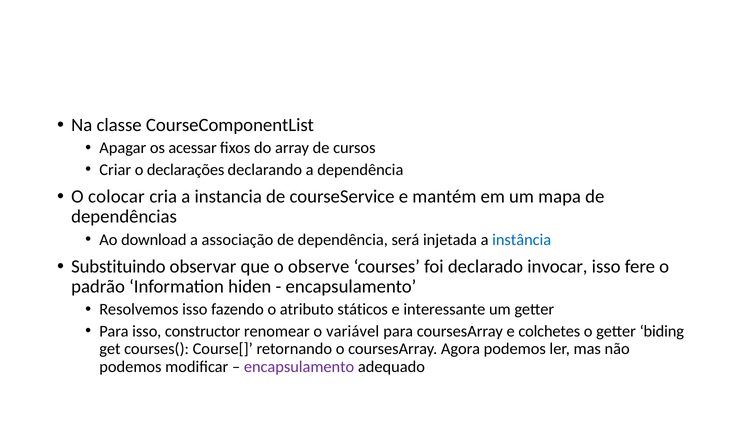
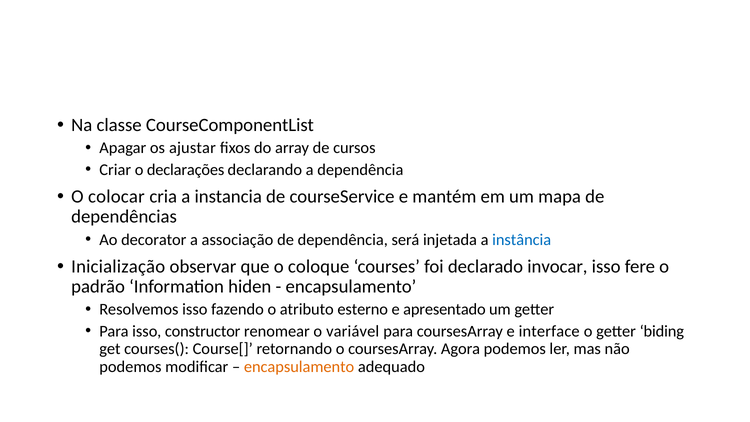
acessar: acessar -> ajustar
download: download -> decorator
Substituindo: Substituindo -> Inicialização
observe: observe -> coloque
státicos: státicos -> esterno
interessante: interessante -> apresentado
colchetes: colchetes -> interface
encapsulamento at (299, 366) colour: purple -> orange
